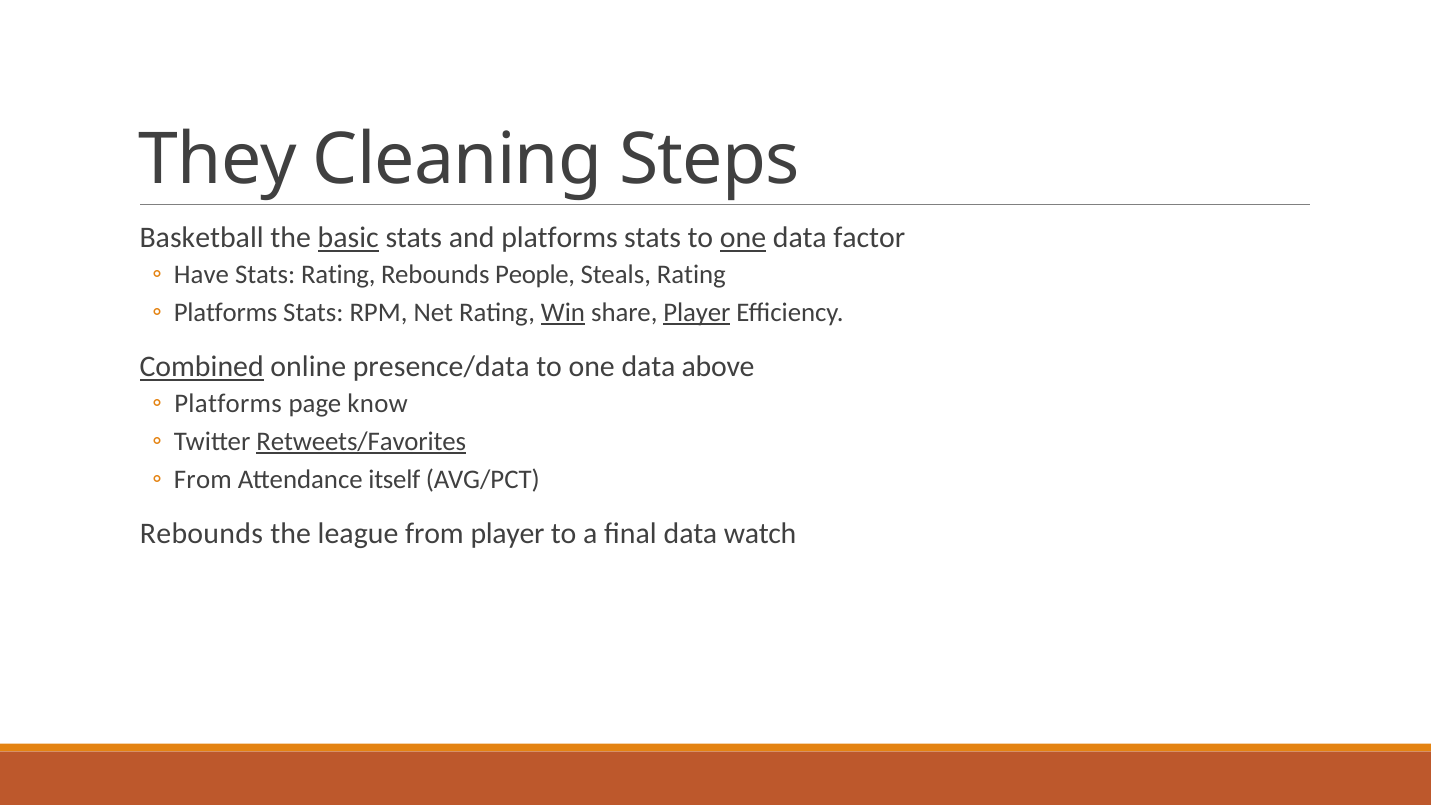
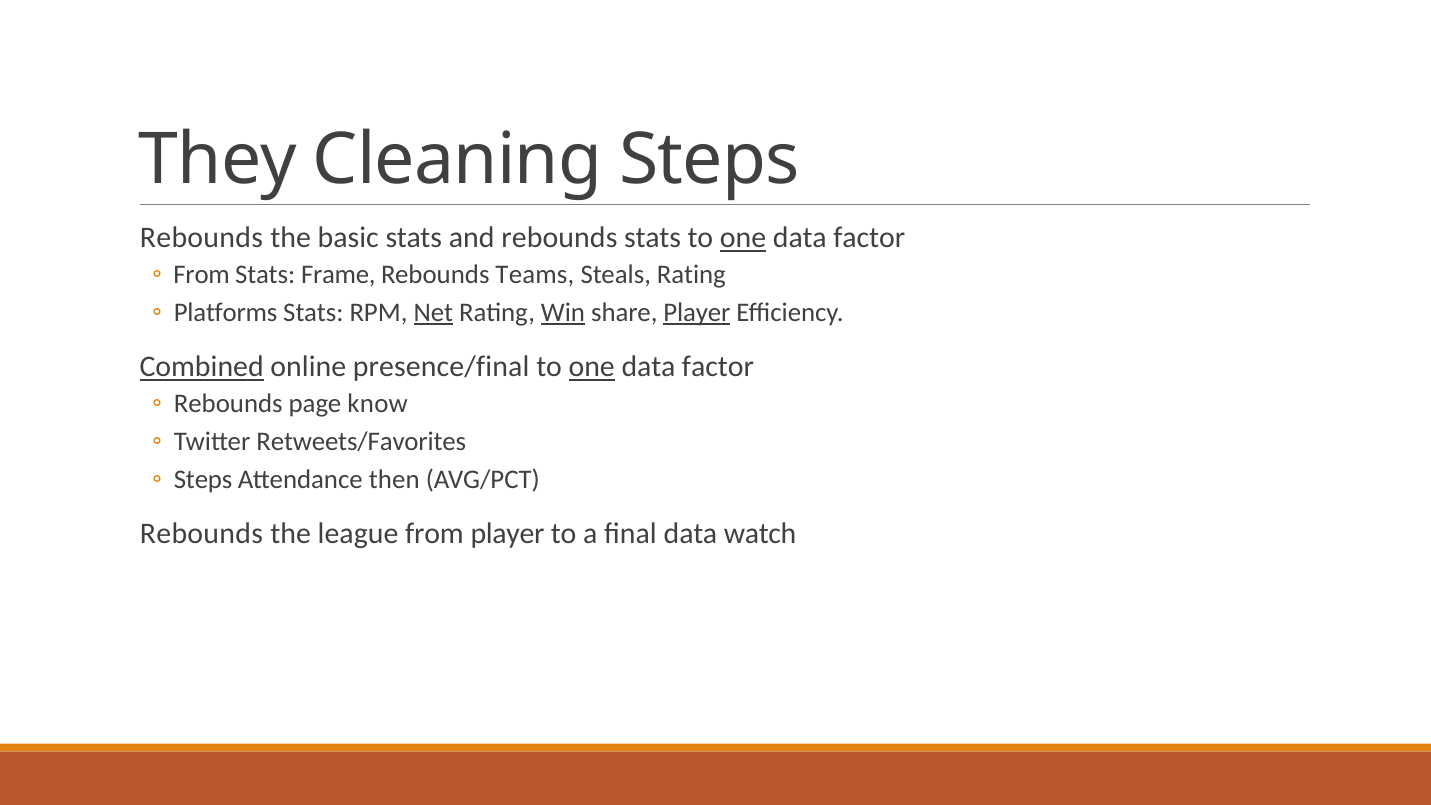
Basketball at (202, 238): Basketball -> Rebounds
basic underline: present -> none
and platforms: platforms -> rebounds
Have at (201, 275): Have -> From
Stats Rating: Rating -> Frame
People: People -> Teams
Net underline: none -> present
presence/data: presence/data -> presence/final
one at (592, 367) underline: none -> present
above at (718, 367): above -> factor
Platforms at (228, 404): Platforms -> Rebounds
Retweets/Favorites underline: present -> none
From at (203, 479): From -> Steps
itself: itself -> then
